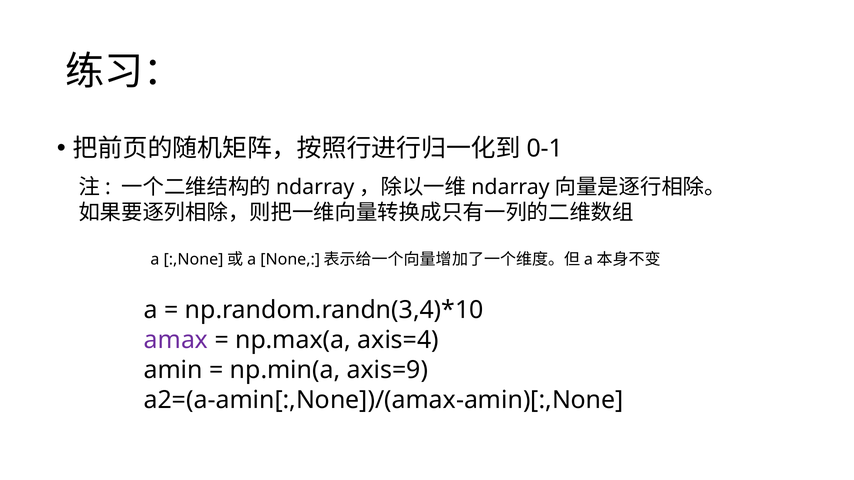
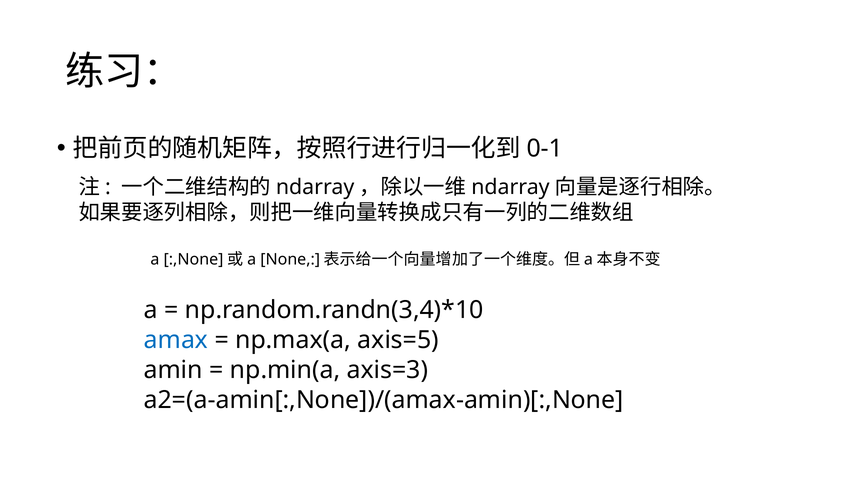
amax colour: purple -> blue
axis=4: axis=4 -> axis=5
axis=9: axis=9 -> axis=3
